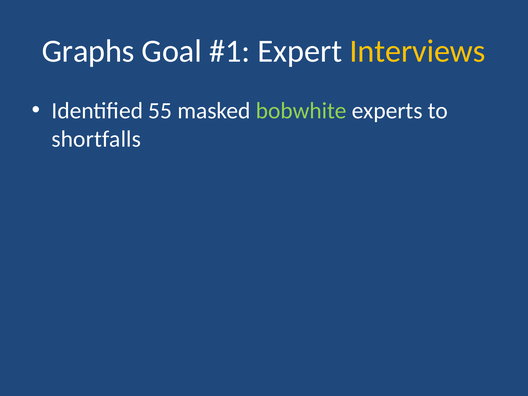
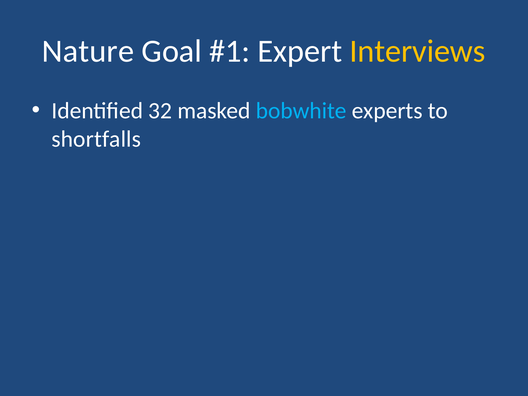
Graphs: Graphs -> Nature
55: 55 -> 32
bobwhite colour: light green -> light blue
